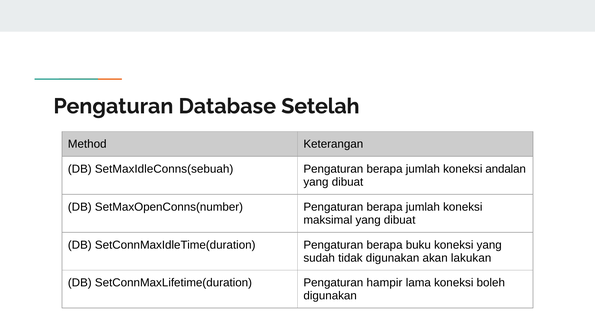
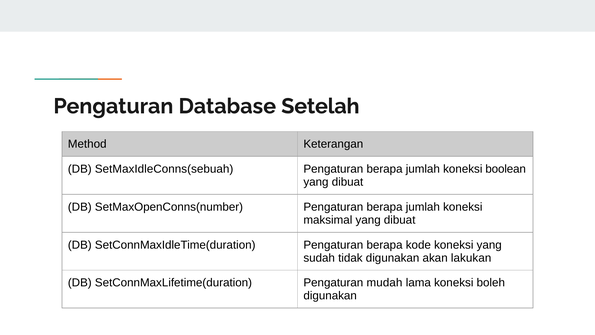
andalan: andalan -> boolean
buku: buku -> kode
hampir: hampir -> mudah
